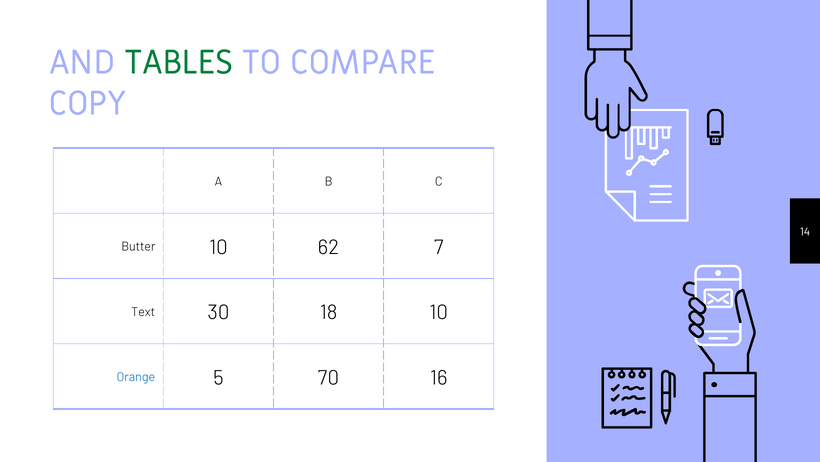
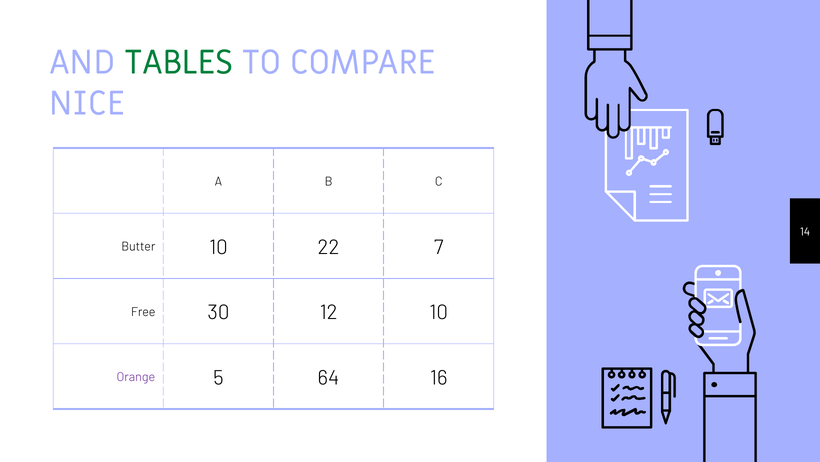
COPY: COPY -> NICE
62: 62 -> 22
Text: Text -> Free
18: 18 -> 12
Orange colour: blue -> purple
70: 70 -> 64
